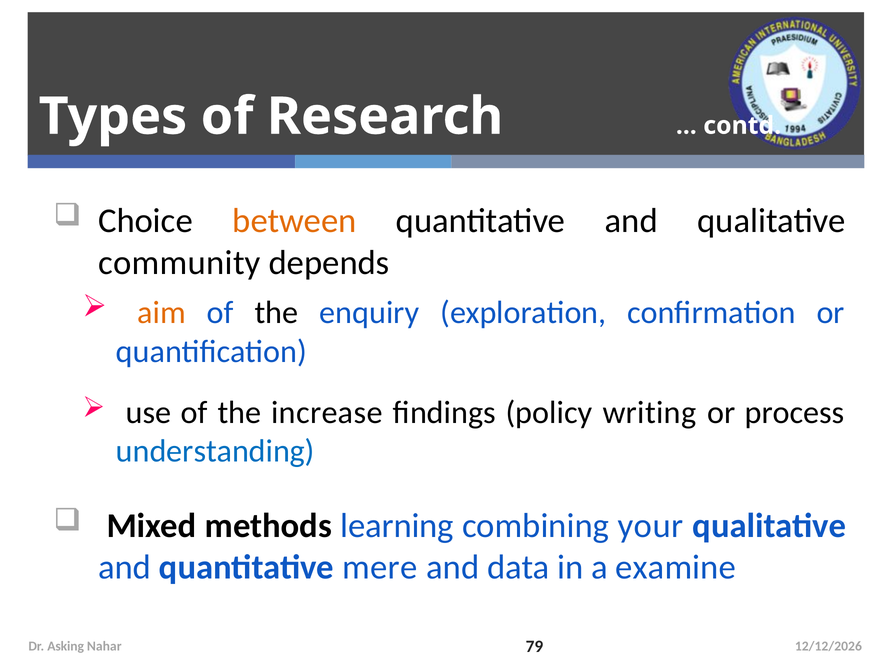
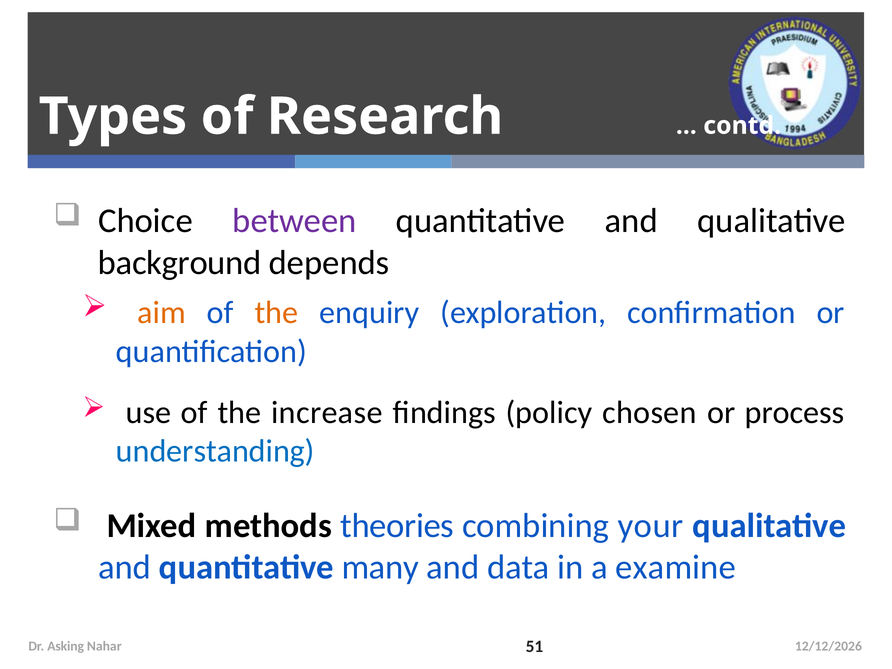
between colour: orange -> purple
community: community -> background
the at (276, 313) colour: black -> orange
writing: writing -> chosen
learning: learning -> theories
mere: mere -> many
79: 79 -> 51
